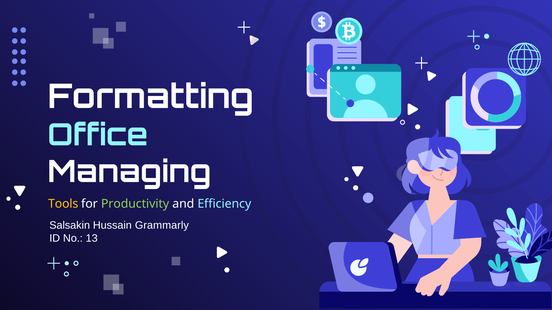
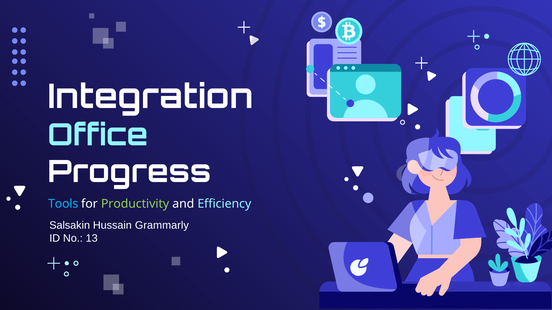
Formatting: Formatting -> Integration
Managing: Managing -> Progress
Tools colour: yellow -> light blue
